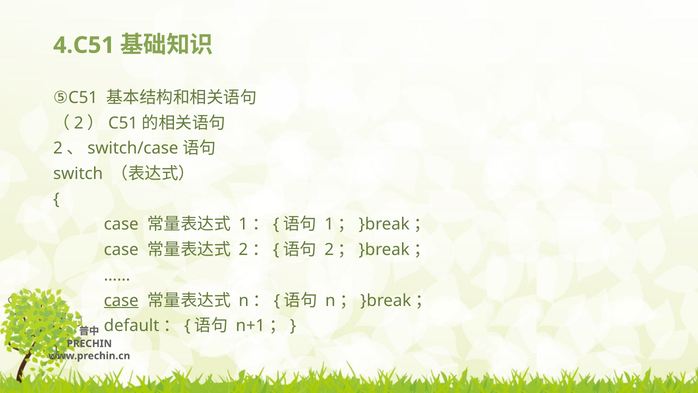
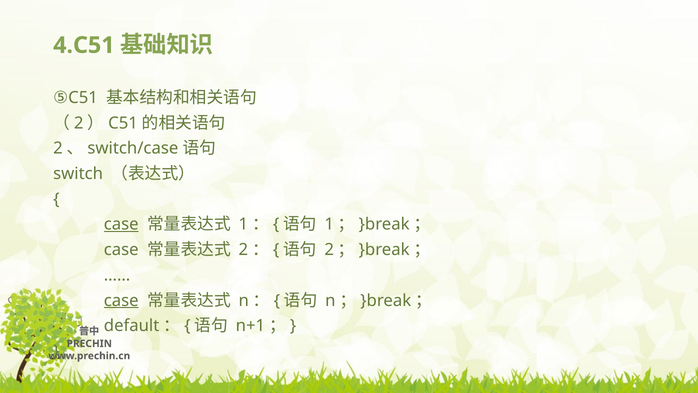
case at (121, 224) underline: none -> present
